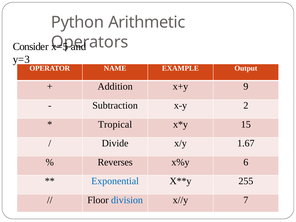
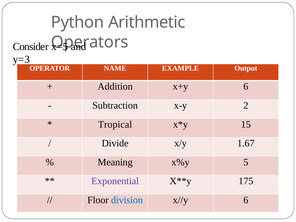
x+y 9: 9 -> 6
Reverses: Reverses -> Meaning
6: 6 -> 5
Exponential colour: blue -> purple
255: 255 -> 175
x//y 7: 7 -> 6
